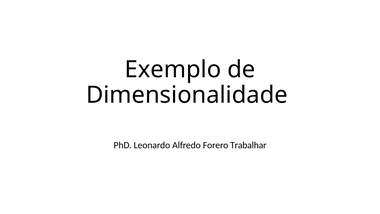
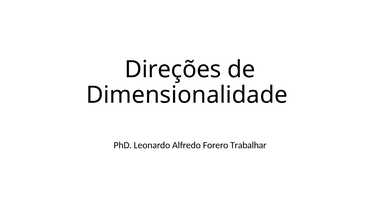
Exemplo: Exemplo -> Direções
